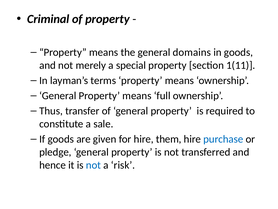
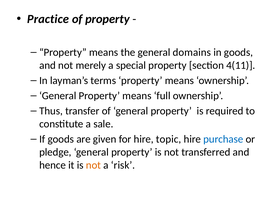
Criminal: Criminal -> Practice
1(11: 1(11 -> 4(11
them: them -> topic
not at (93, 165) colour: blue -> orange
